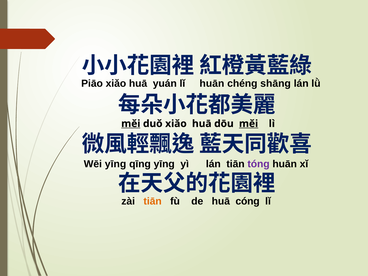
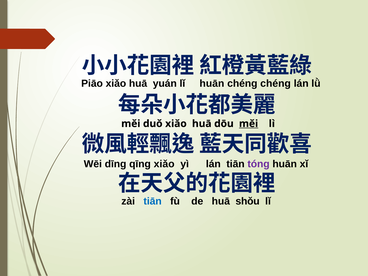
chéng shāng: shāng -> chéng
měi at (131, 124) underline: present -> none
Wēi yīng: yīng -> dīng
qīng yīng: yīng -> xiǎo
tiān at (153, 201) colour: orange -> blue
cóng: cóng -> shǒu
